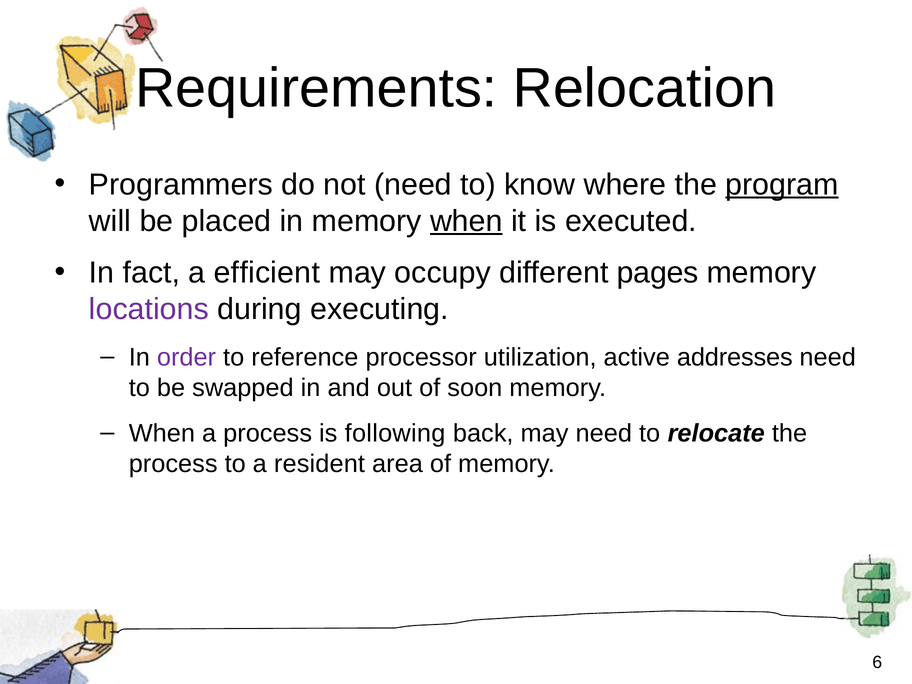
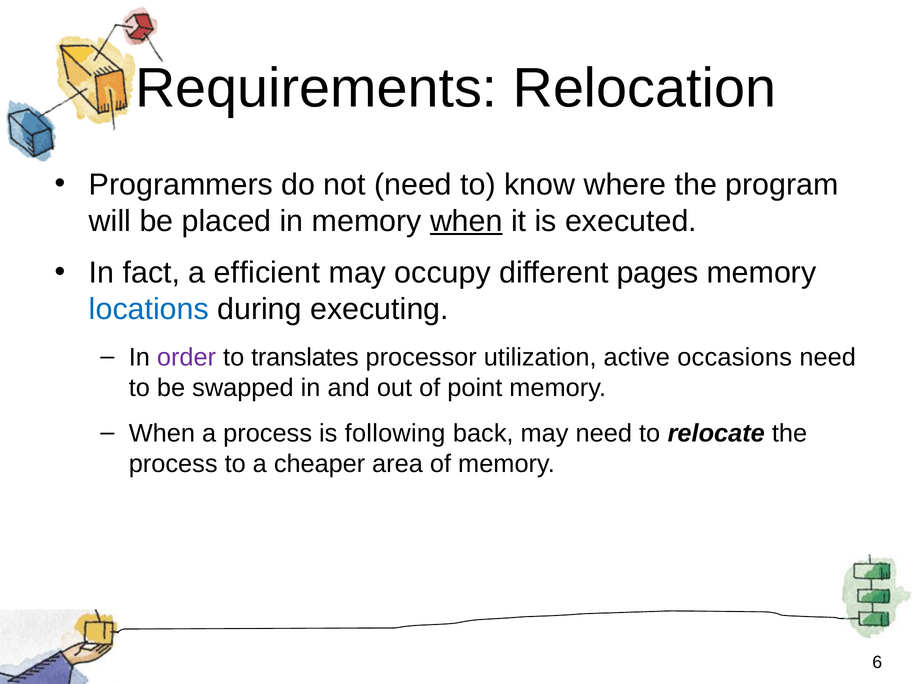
program underline: present -> none
locations colour: purple -> blue
reference: reference -> translates
addresses: addresses -> occasions
soon: soon -> point
resident: resident -> cheaper
